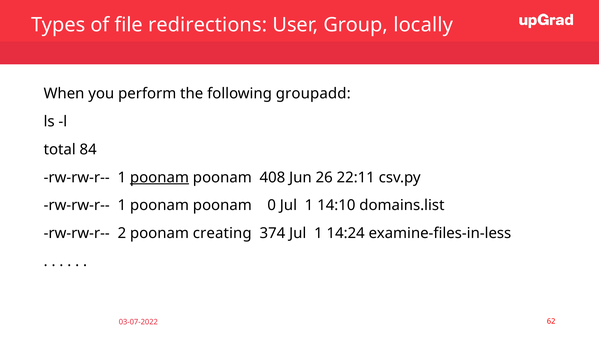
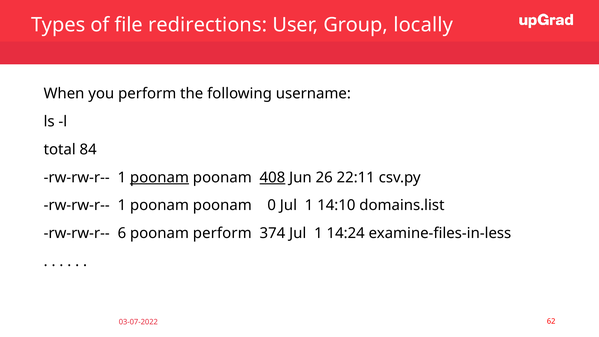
groupadd: groupadd -> username
408 underline: none -> present
2: 2 -> 6
poonam creating: creating -> perform
